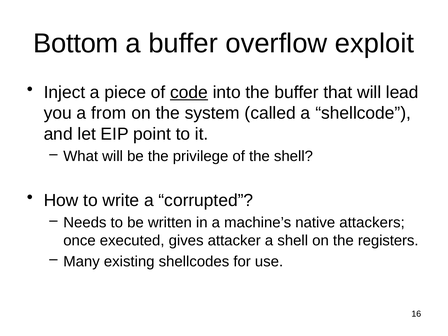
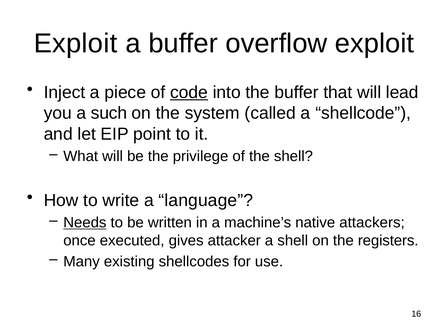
Bottom at (76, 43): Bottom -> Exploit
from: from -> such
corrupted: corrupted -> language
Needs underline: none -> present
